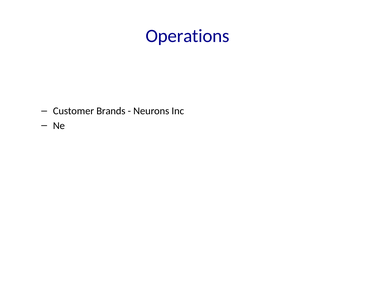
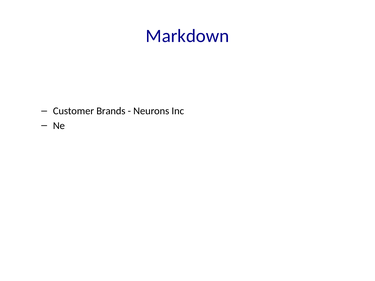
Operations: Operations -> Markdown
